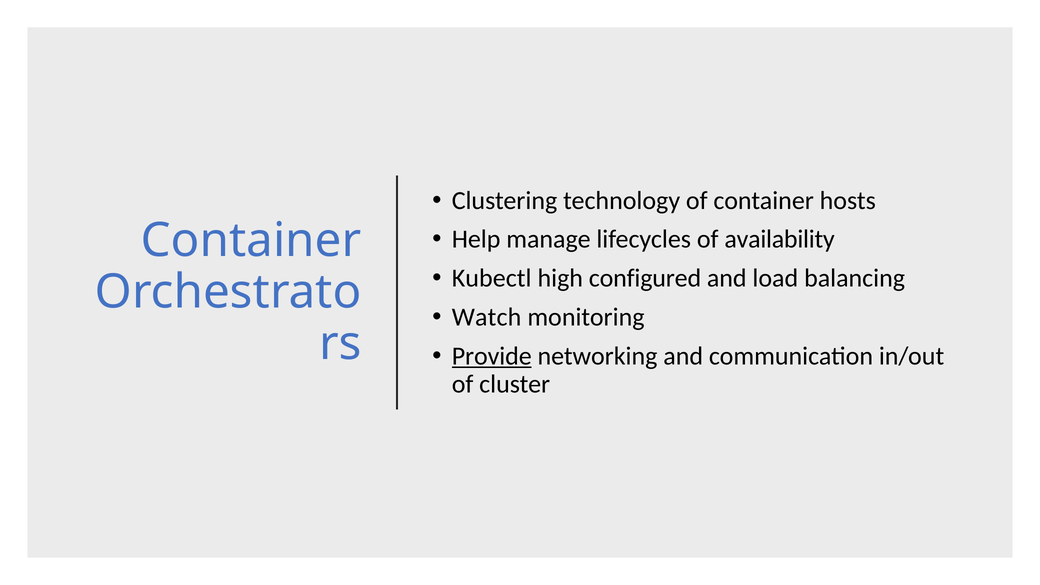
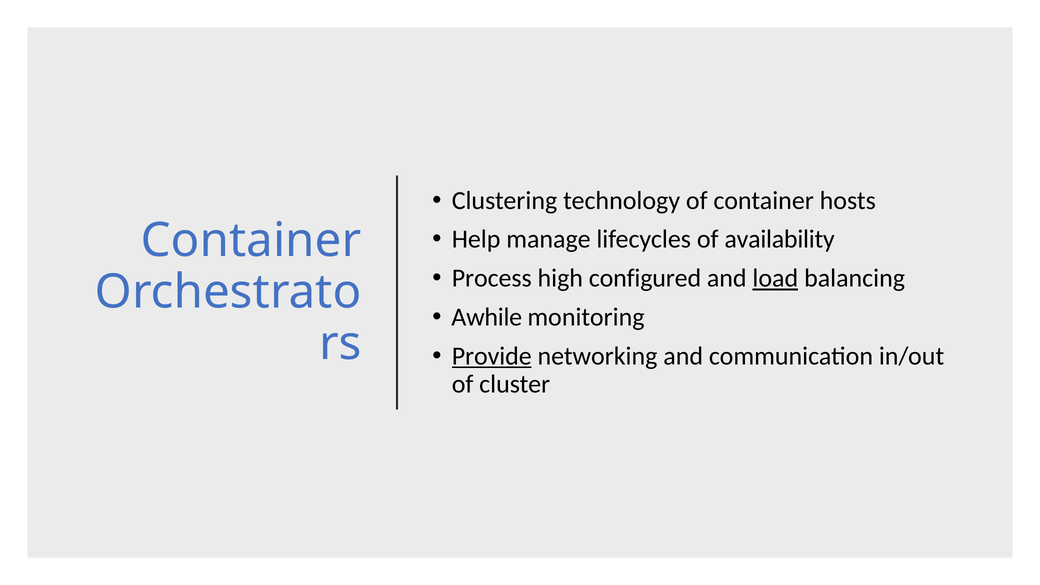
Kubectl: Kubectl -> Process
load underline: none -> present
Watch: Watch -> Awhile
